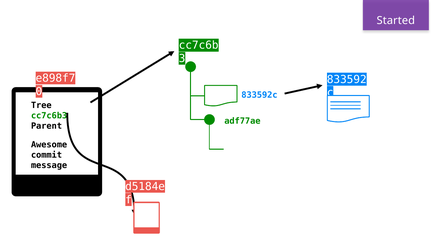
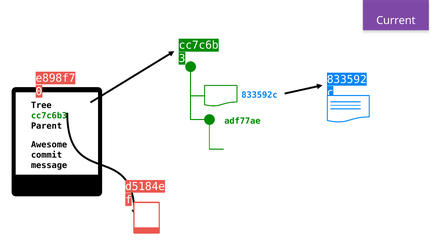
Started: Started -> Current
